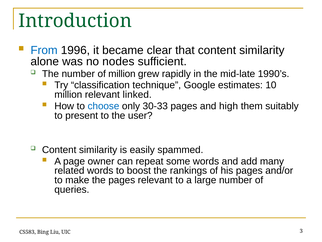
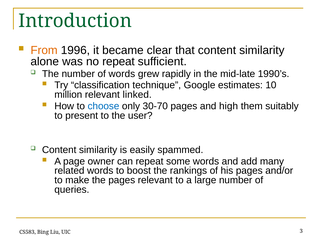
From colour: blue -> orange
no nodes: nodes -> repeat
of million: million -> words
30-33: 30-33 -> 30-70
